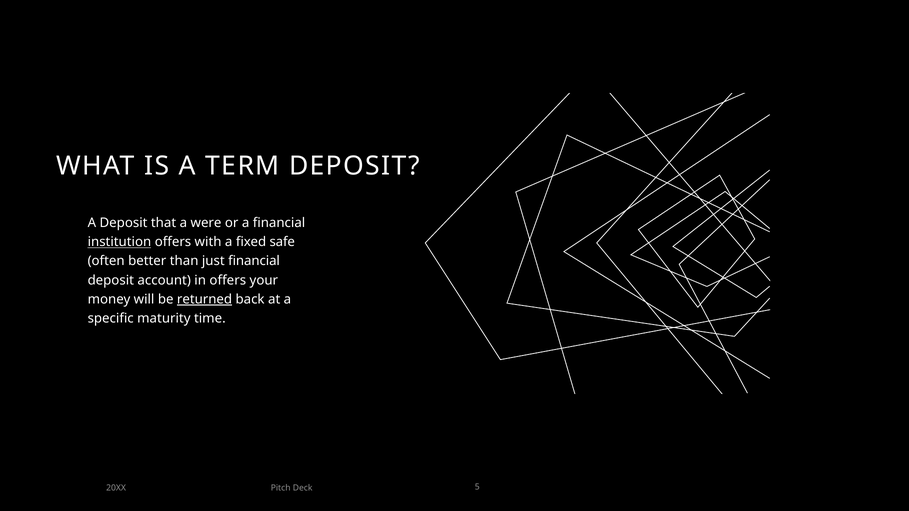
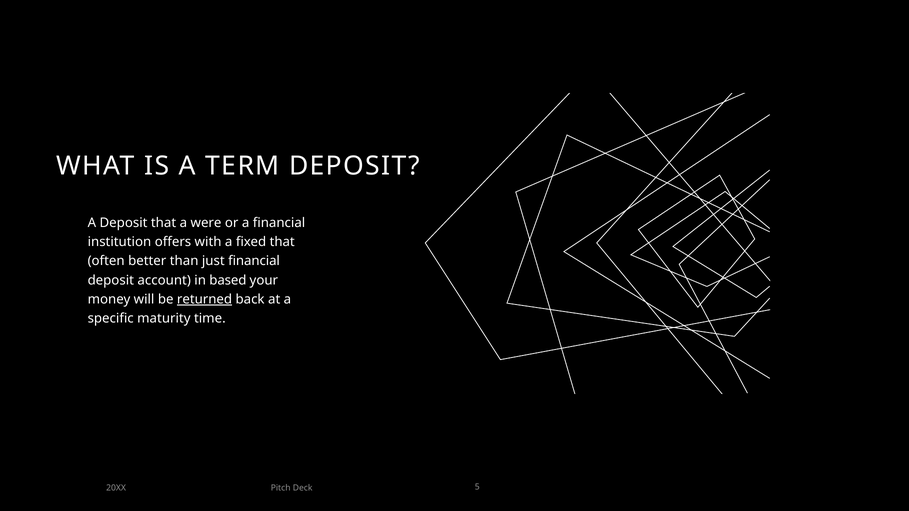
institution underline: present -> none
fixed safe: safe -> that
in offers: offers -> based
